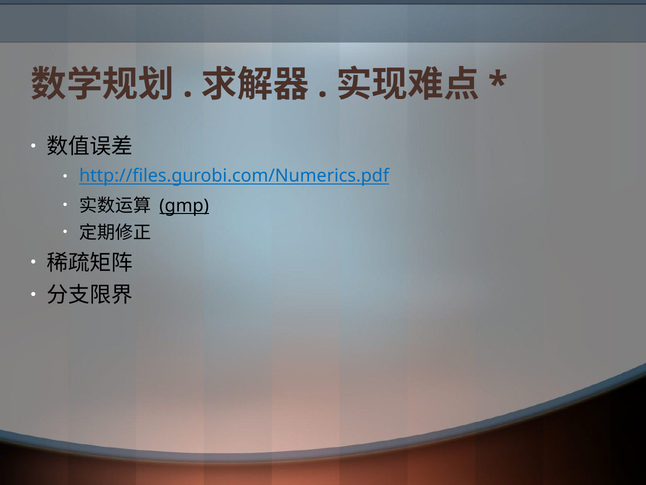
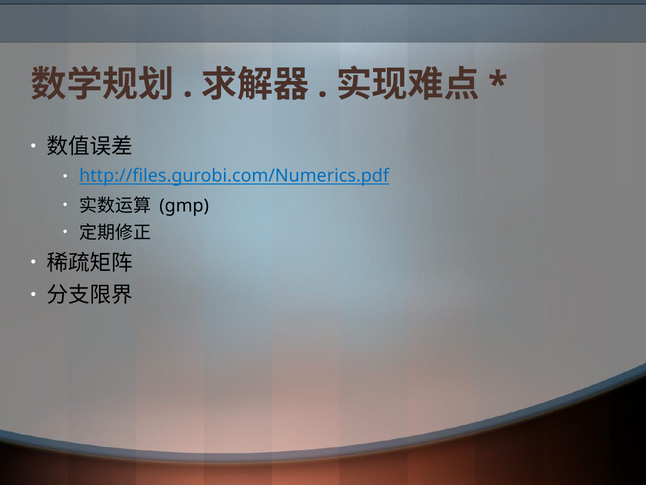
gmp underline: present -> none
